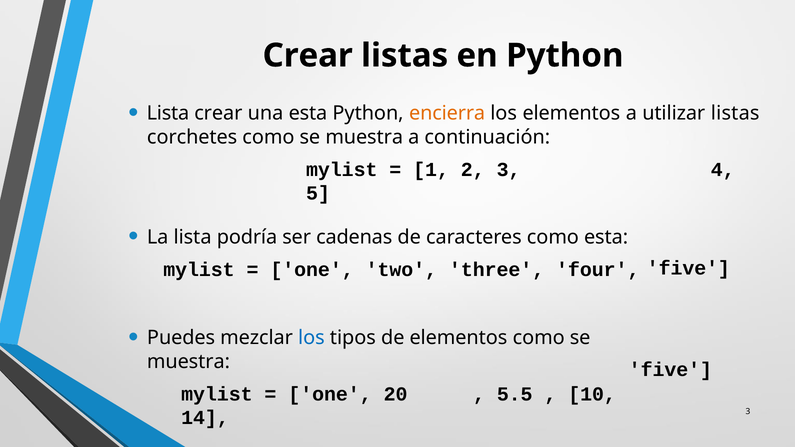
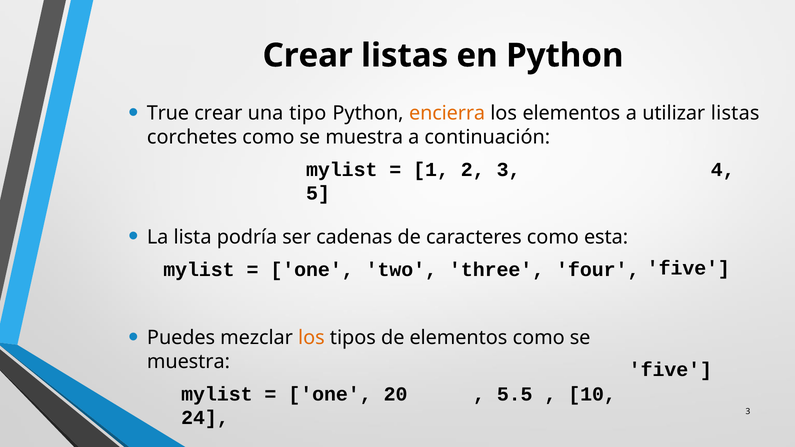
Lista at (168, 113): Lista -> True
una esta: esta -> tipo
los at (311, 338) colour: blue -> orange
14: 14 -> 24
